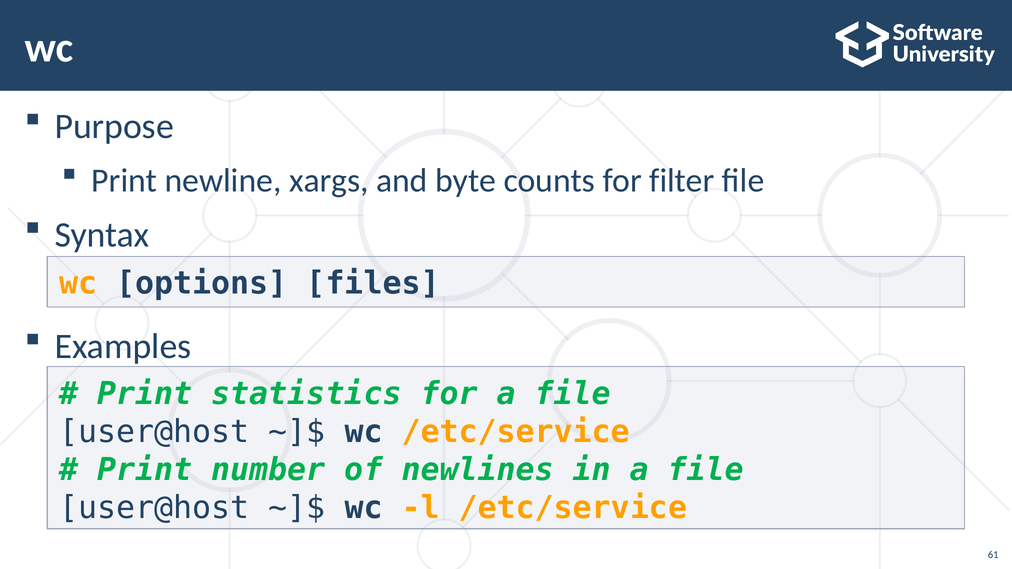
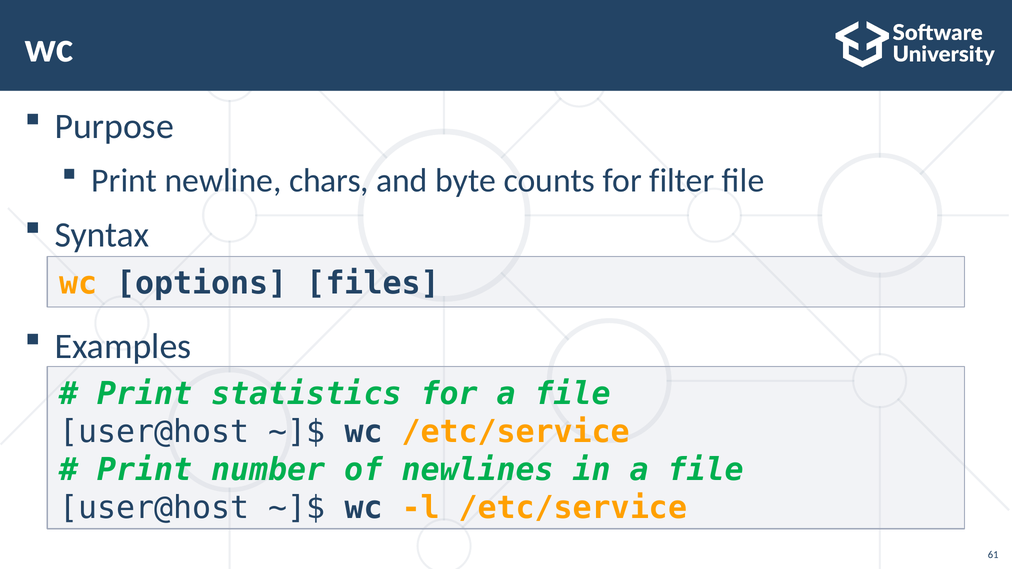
xargs: xargs -> chars
